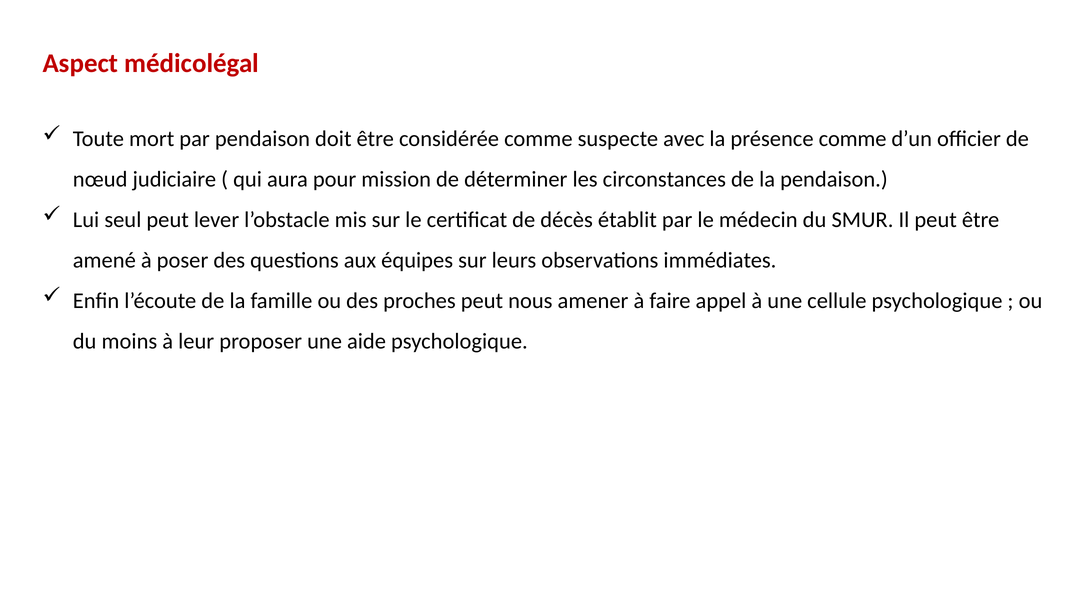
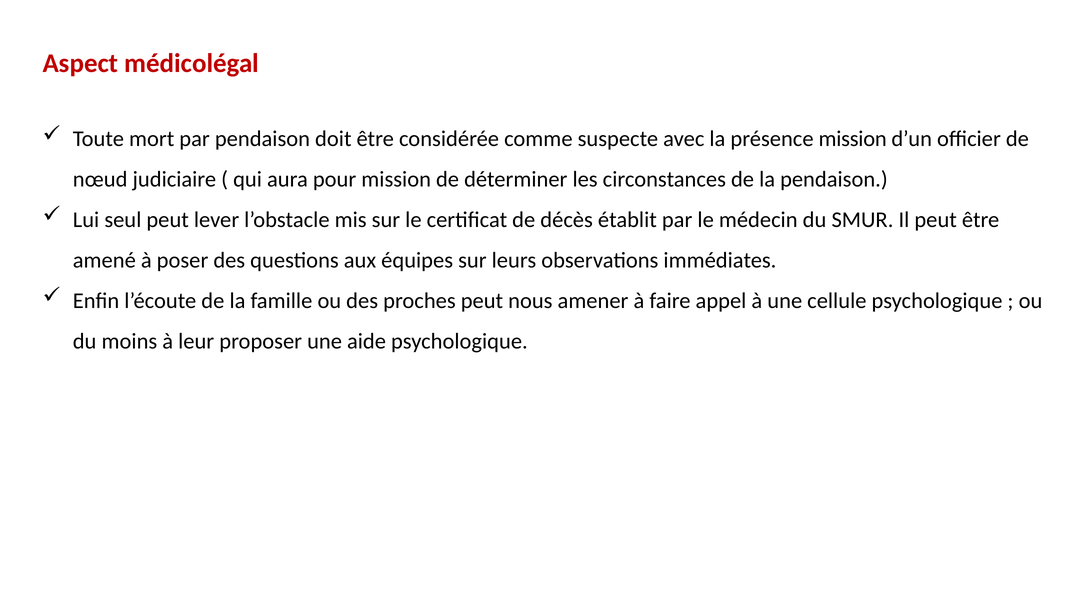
présence comme: comme -> mission
